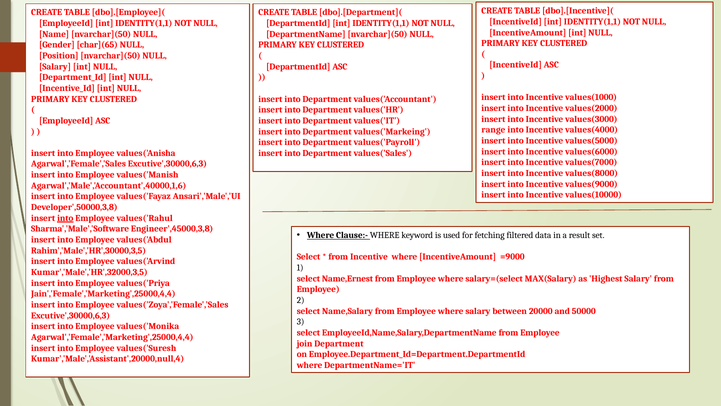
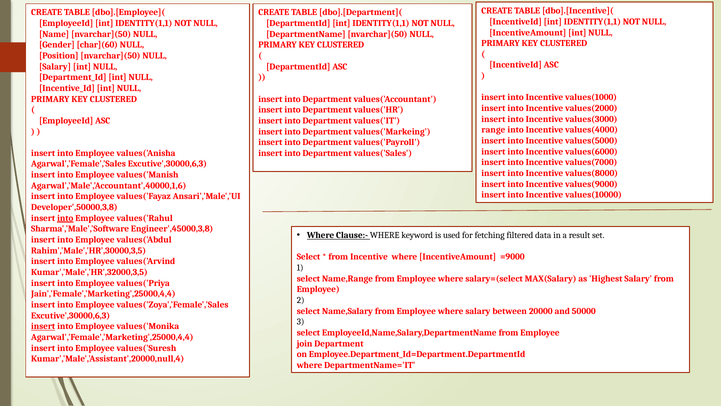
char](65: char](65 -> char](60
Name,Ernest: Name,Ernest -> Name,Range
insert at (43, 326) underline: none -> present
